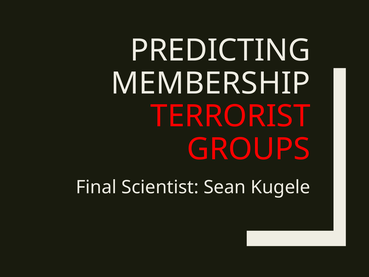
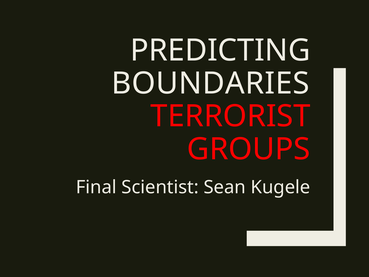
MEMBERSHIP: MEMBERSHIP -> BOUNDARIES
